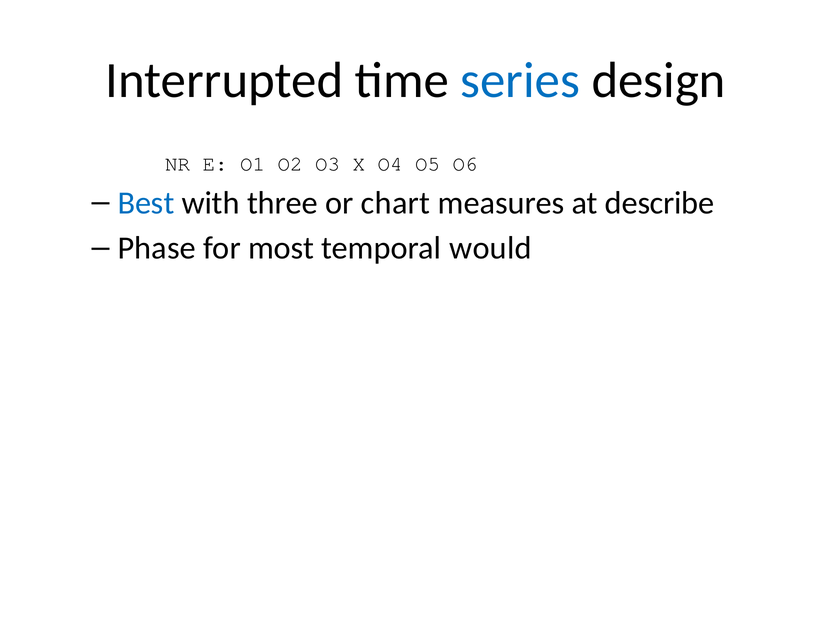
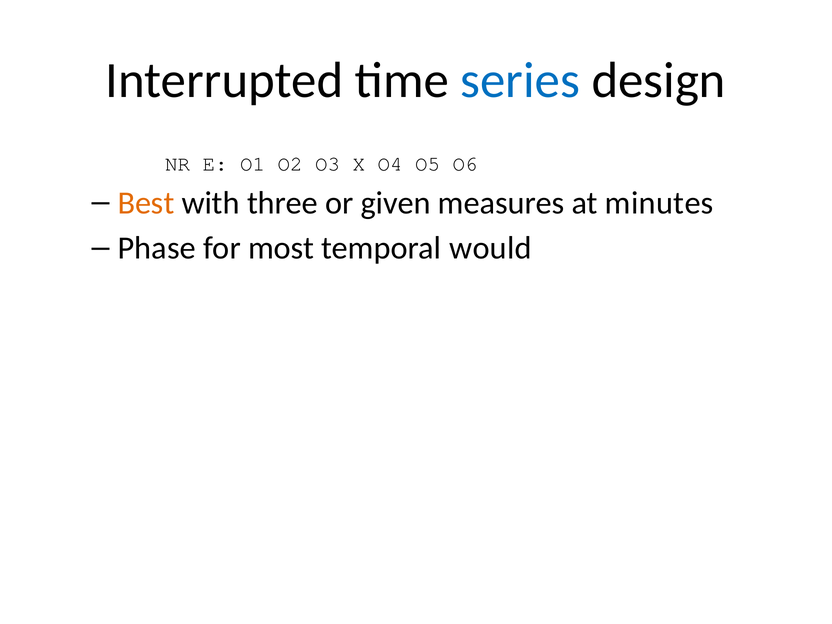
Best colour: blue -> orange
chart: chart -> given
describe: describe -> minutes
